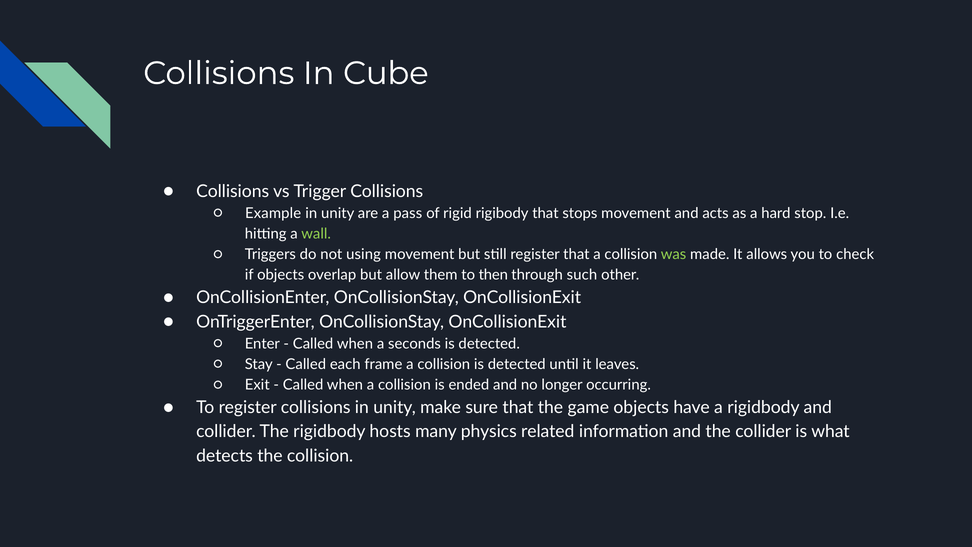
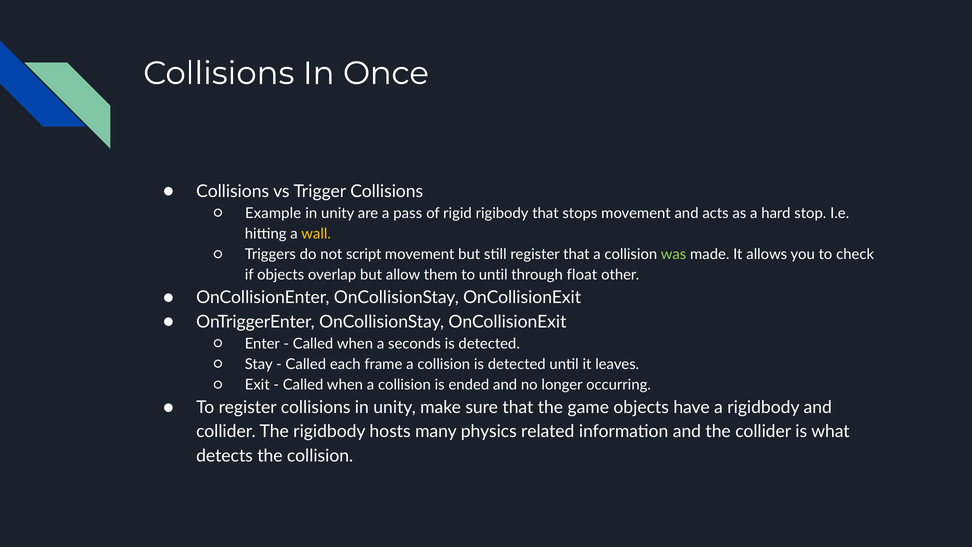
Cube: Cube -> Once
wall colour: light green -> yellow
using: using -> script
to then: then -> until
such: such -> float
